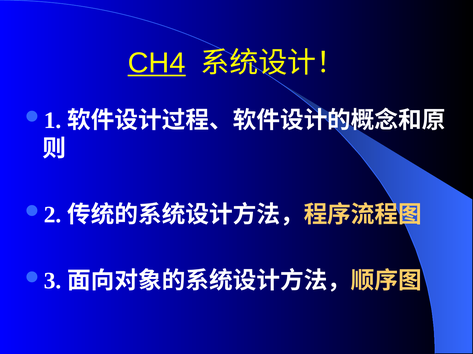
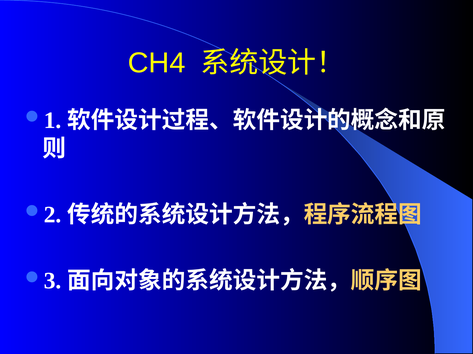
CH4 underline: present -> none
